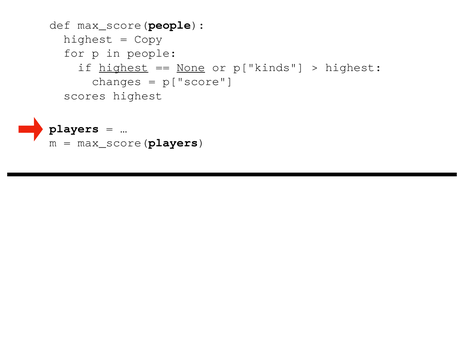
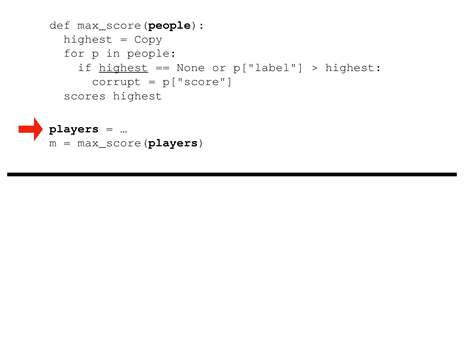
None underline: present -> none
p["kinds: p["kinds -> p["label
changes: changes -> corrupt
